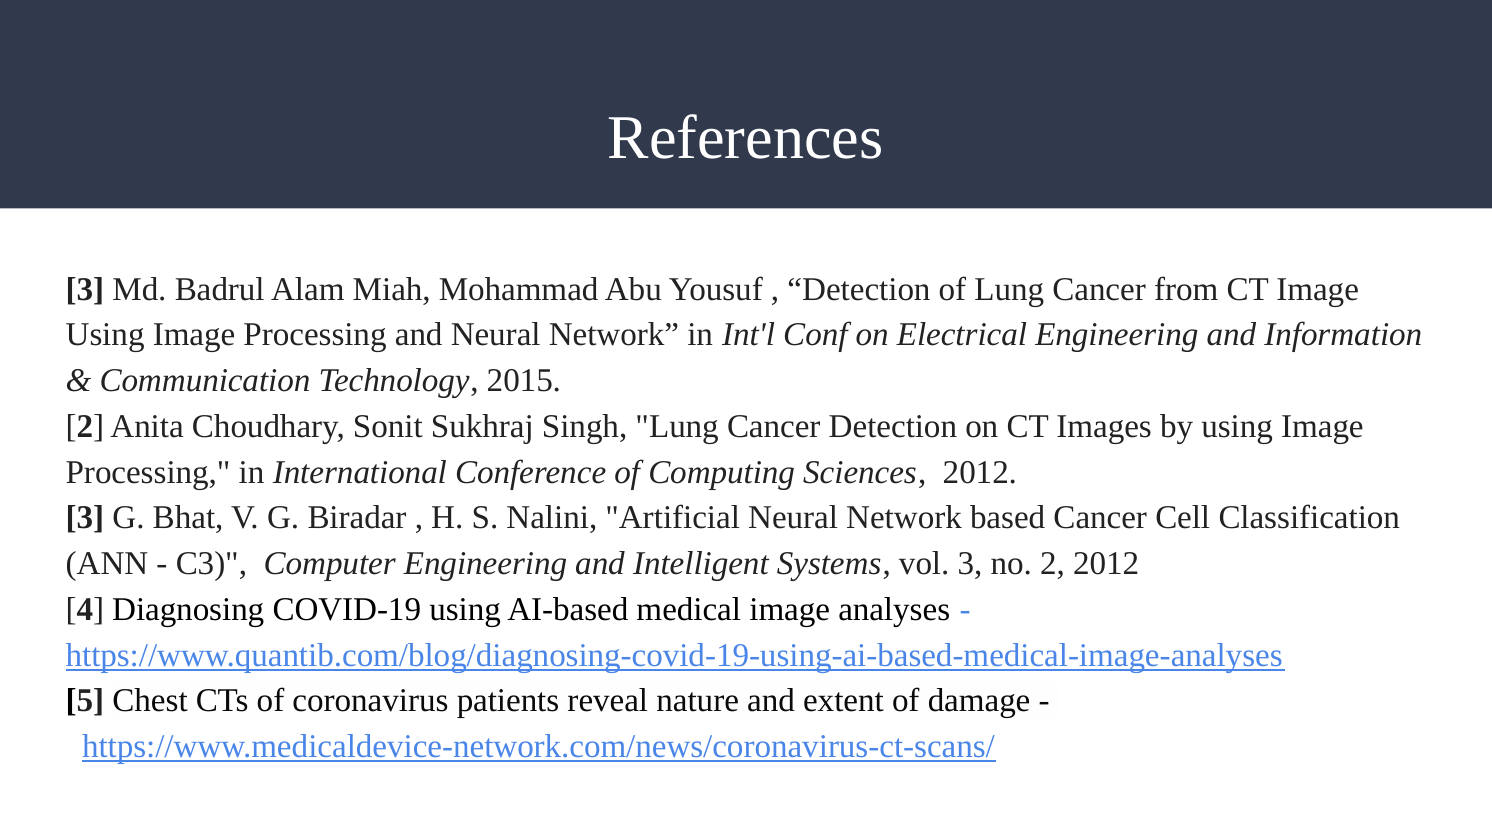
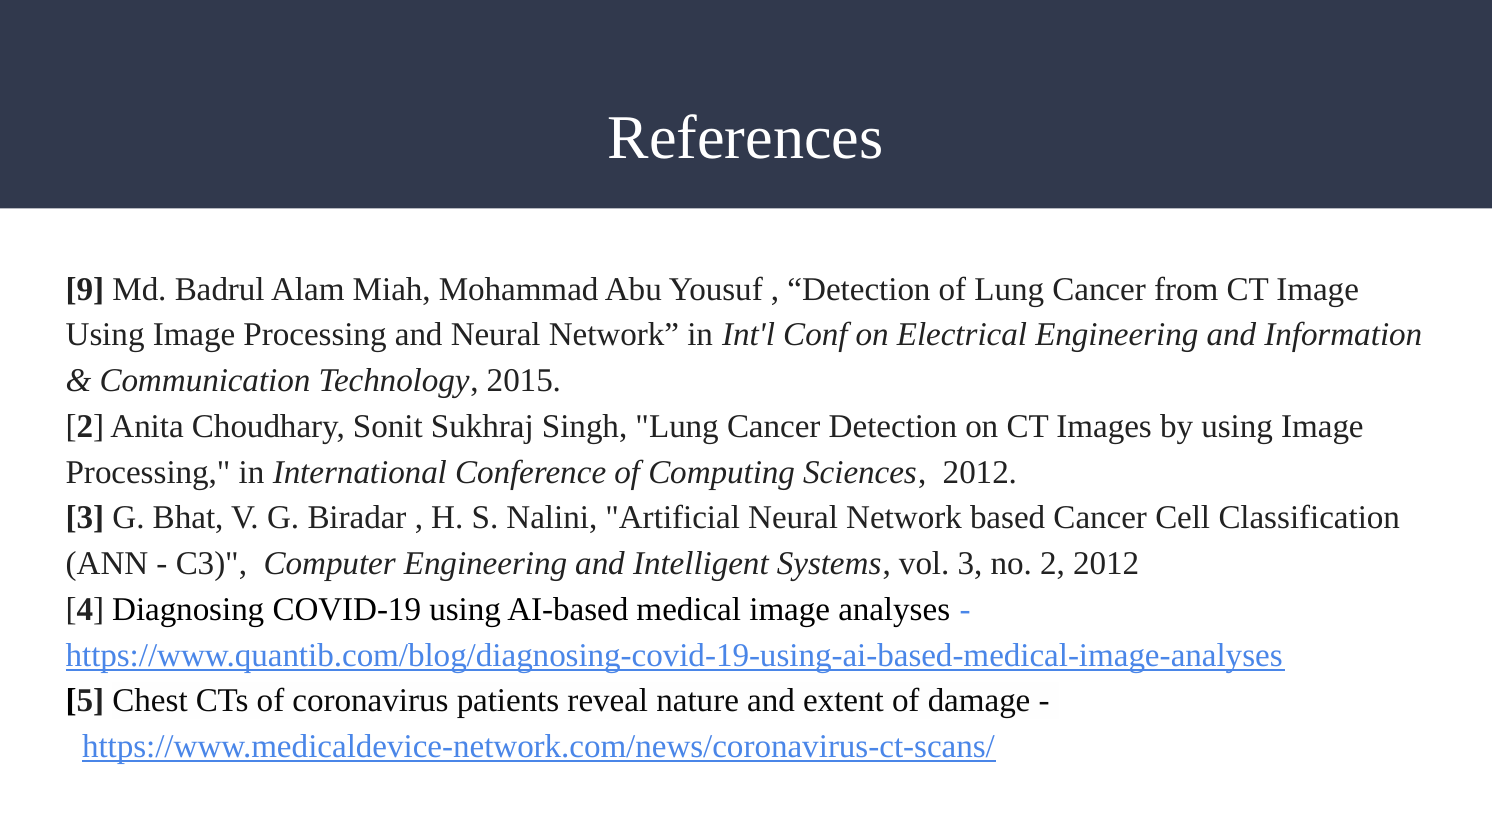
3 at (85, 289): 3 -> 9
